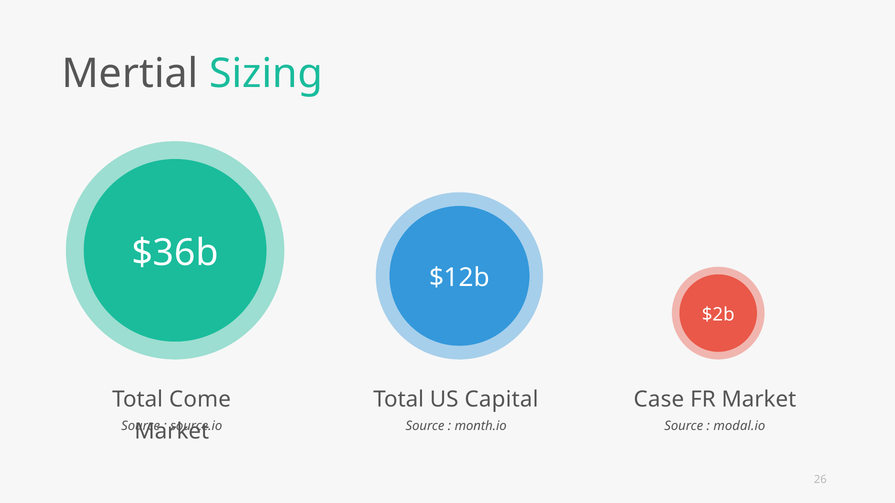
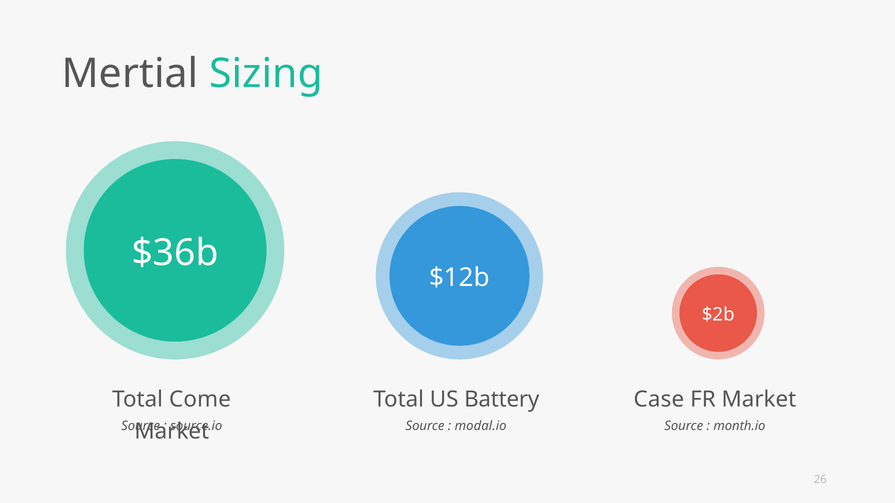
Capital: Capital -> Battery
month.io: month.io -> modal.io
modal.io: modal.io -> month.io
